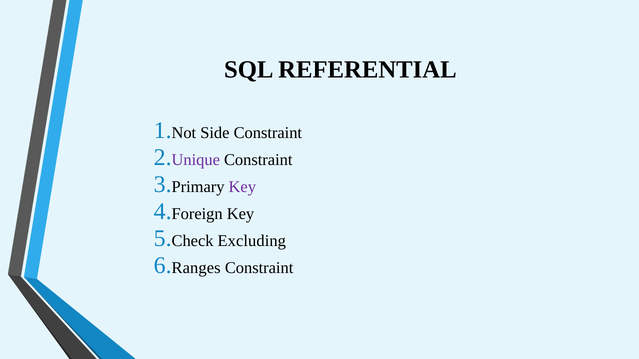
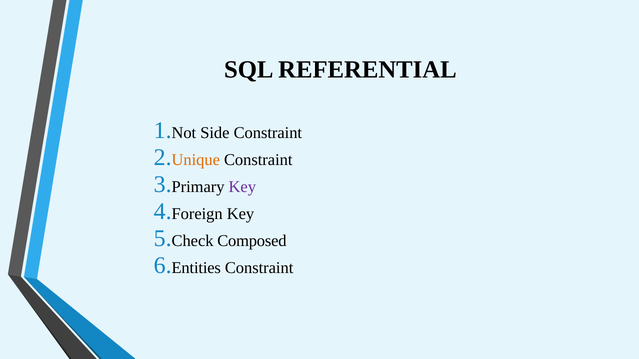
Unique colour: purple -> orange
Excluding: Excluding -> Composed
Ranges: Ranges -> Entities
